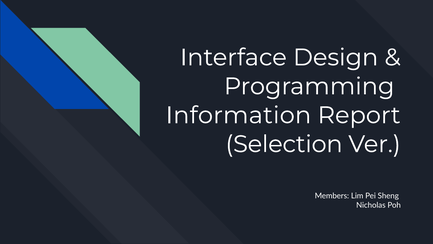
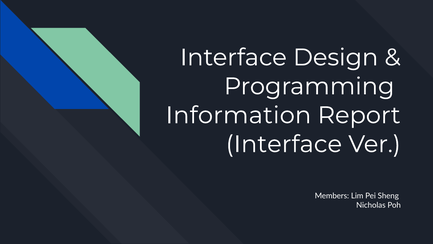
Selection at (284, 144): Selection -> Interface
